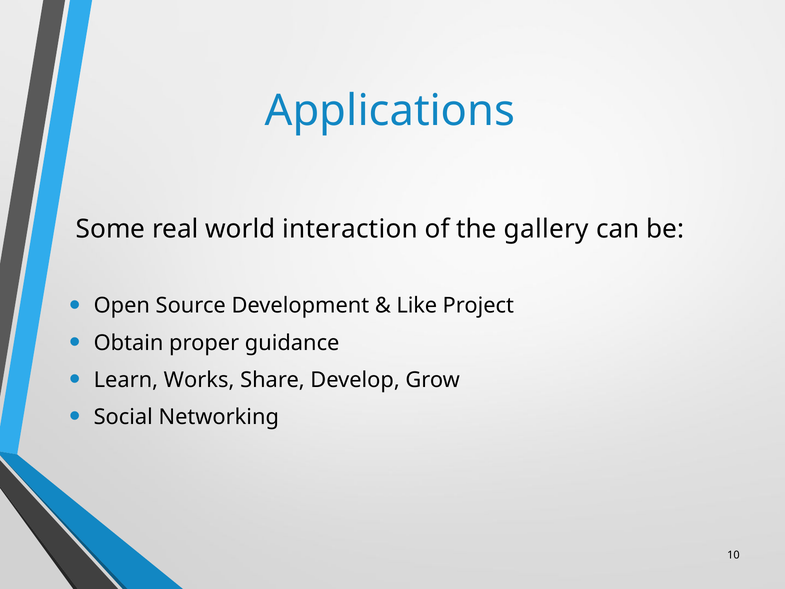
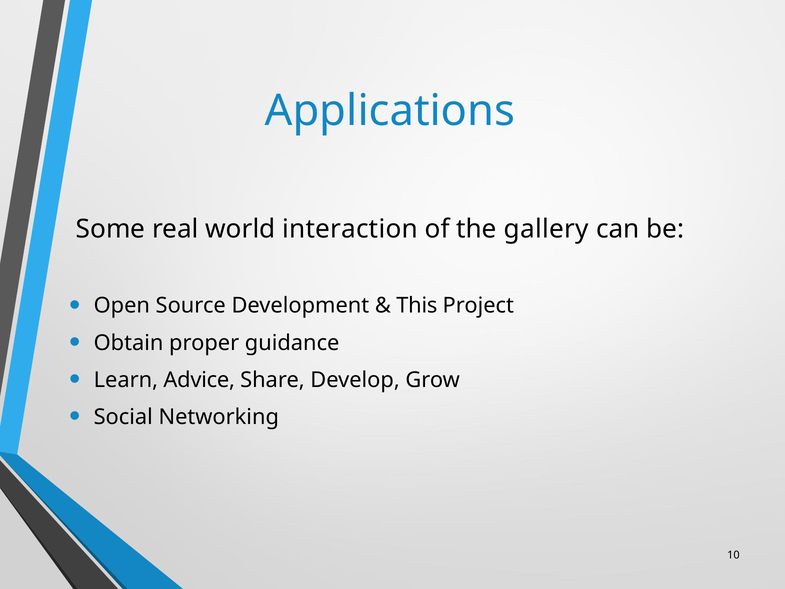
Like: Like -> This
Works: Works -> Advice
